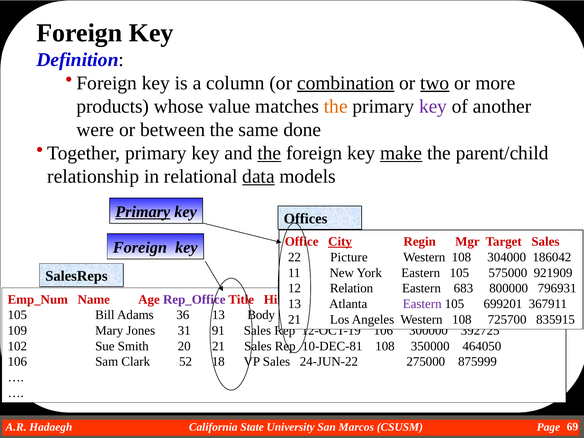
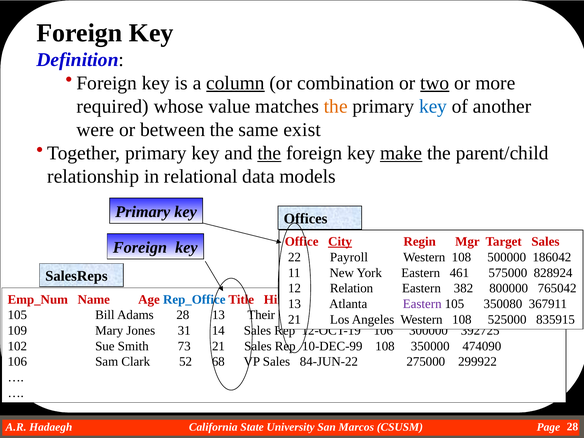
column underline: none -> present
combination underline: present -> none
products: products -> required
key at (433, 106) colour: purple -> blue
done: done -> exist
data underline: present -> none
Primary at (143, 212) underline: present -> none
Picture: Picture -> Payroll
304000: 304000 -> 500000
York Eastern 105: 105 -> 461
921909: 921909 -> 828924
683: 683 -> 382
796931: 796931 -> 765042
Rep_Office colour: purple -> blue
699201: 699201 -> 350080
36 at (183, 315): 36 -> 28
Body: Body -> Their
725700: 725700 -> 525000
91: 91 -> 14
20: 20 -> 73
10-DEC-81: 10-DEC-81 -> 10-DEC-99
464050: 464050 -> 474090
18: 18 -> 68
24-JUN-22: 24-JUN-22 -> 84-JUN-22
875999: 875999 -> 299922
69 at (572, 427): 69 -> 28
